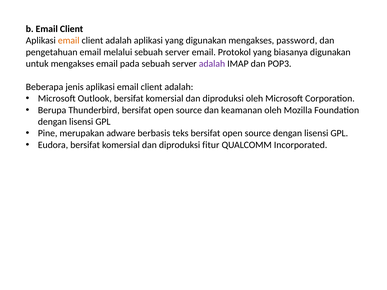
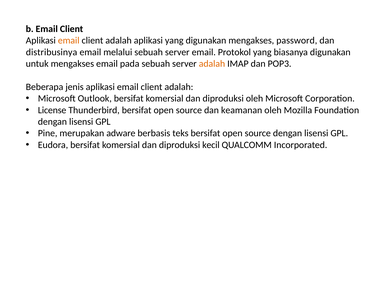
pengetahuan: pengetahuan -> distribusinya
adalah at (212, 64) colour: purple -> orange
Berupa: Berupa -> License
fitur: fitur -> kecil
